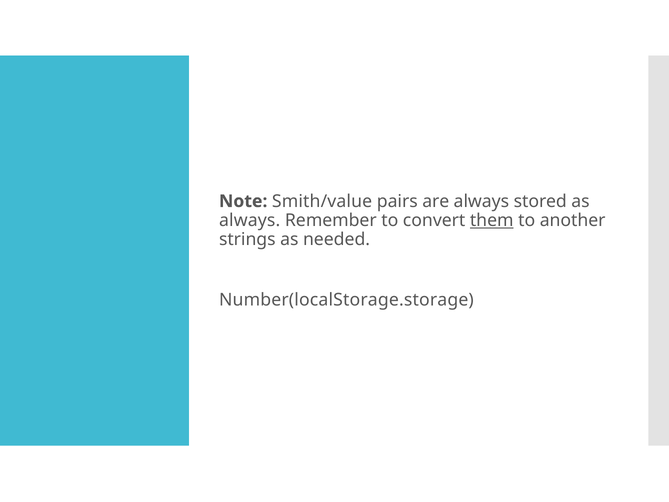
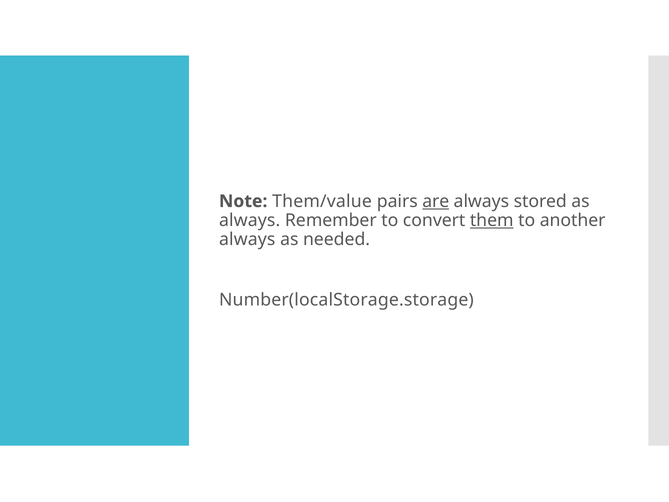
Smith/value: Smith/value -> Them/value
are underline: none -> present
strings at (247, 239): strings -> always
